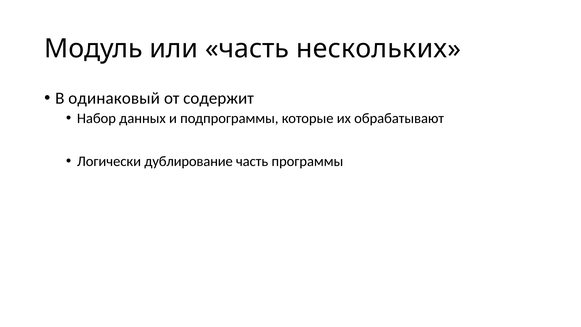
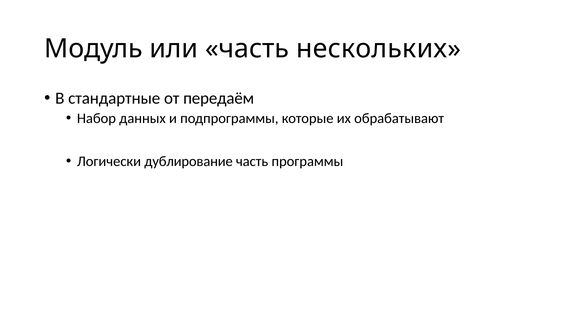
одинаковый: одинаковый -> стандартные
содержит: содержит -> передаём
